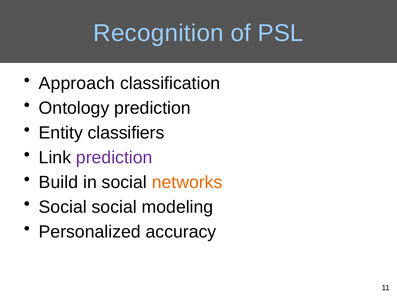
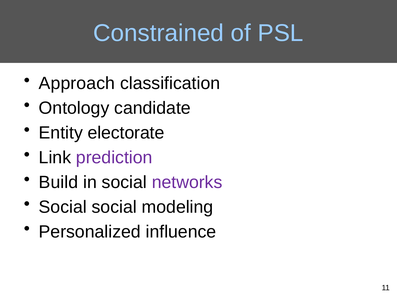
Recognition: Recognition -> Constrained
Ontology prediction: prediction -> candidate
classifiers: classifiers -> electorate
networks colour: orange -> purple
accuracy: accuracy -> influence
